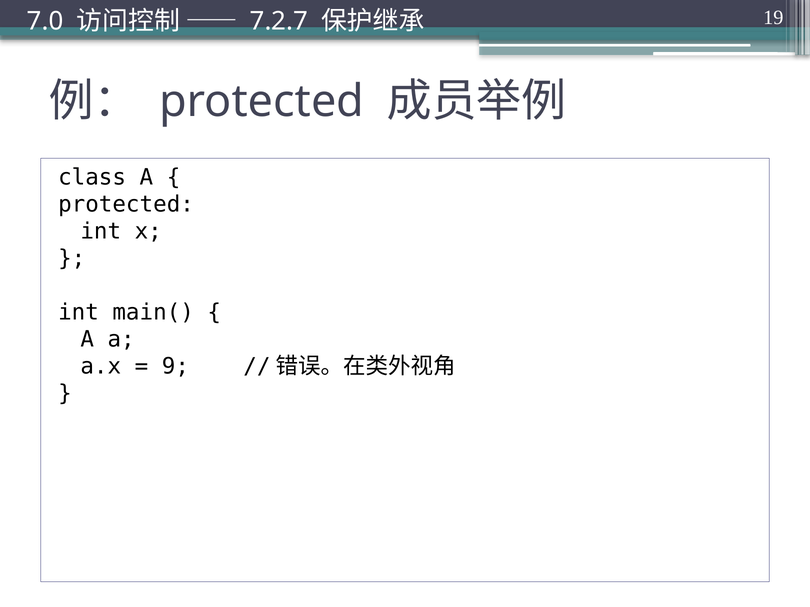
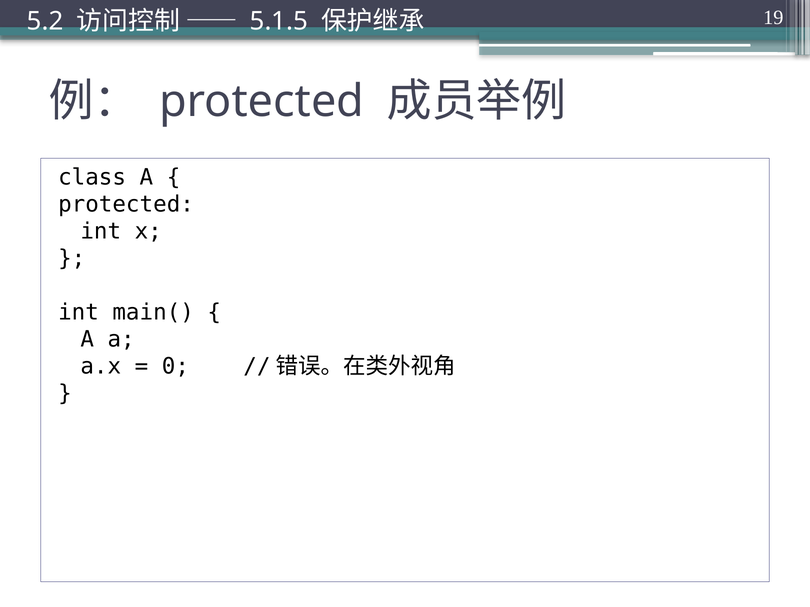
7.0: 7.0 -> 5.2
7.2.7: 7.2.7 -> 5.1.5
9: 9 -> 0
